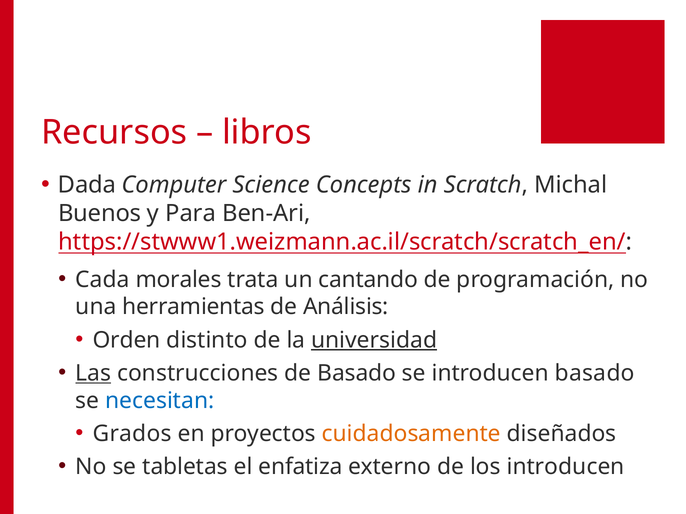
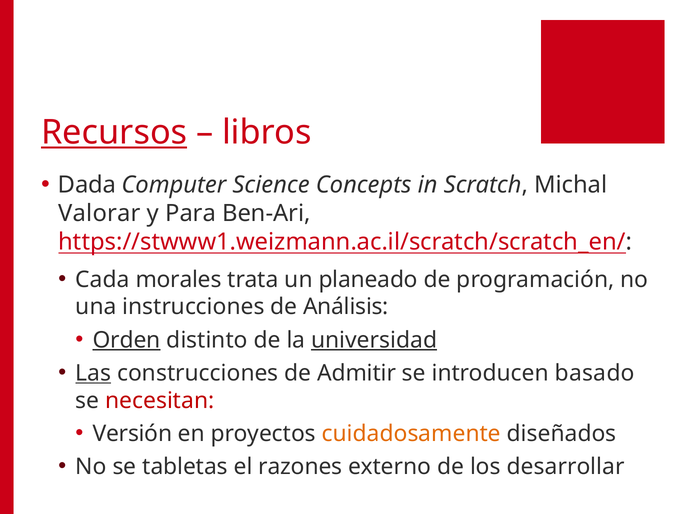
Recursos underline: none -> present
Buenos: Buenos -> Valorar
cantando: cantando -> planeado
herramientas: herramientas -> instrucciones
Orden underline: none -> present
de Basado: Basado -> Admitir
necesitan colour: blue -> red
Grados: Grados -> Versión
enfatiza: enfatiza -> razones
los introducen: introducen -> desarrollar
